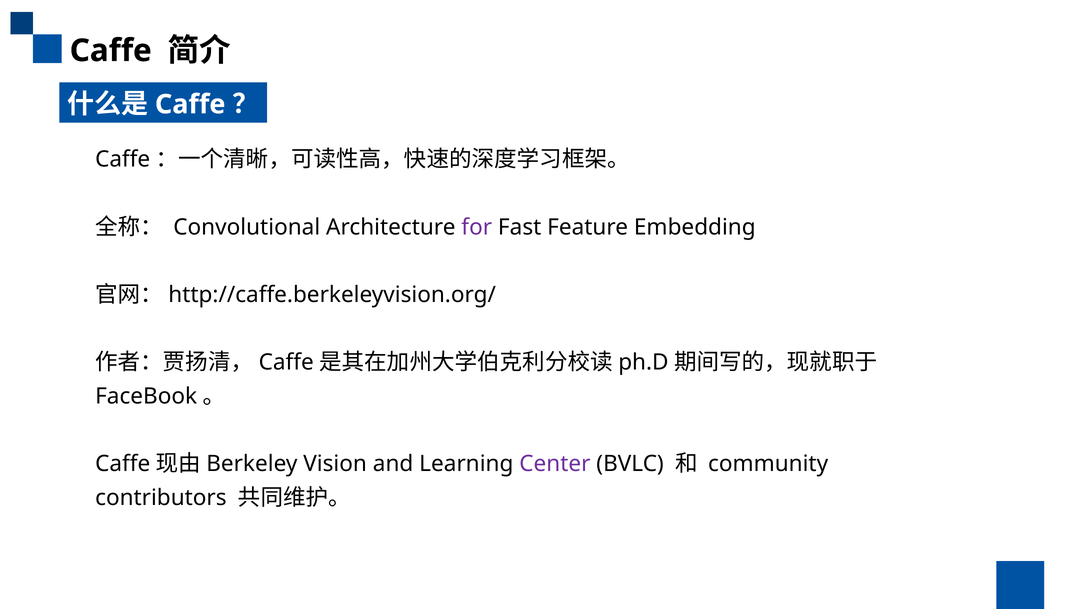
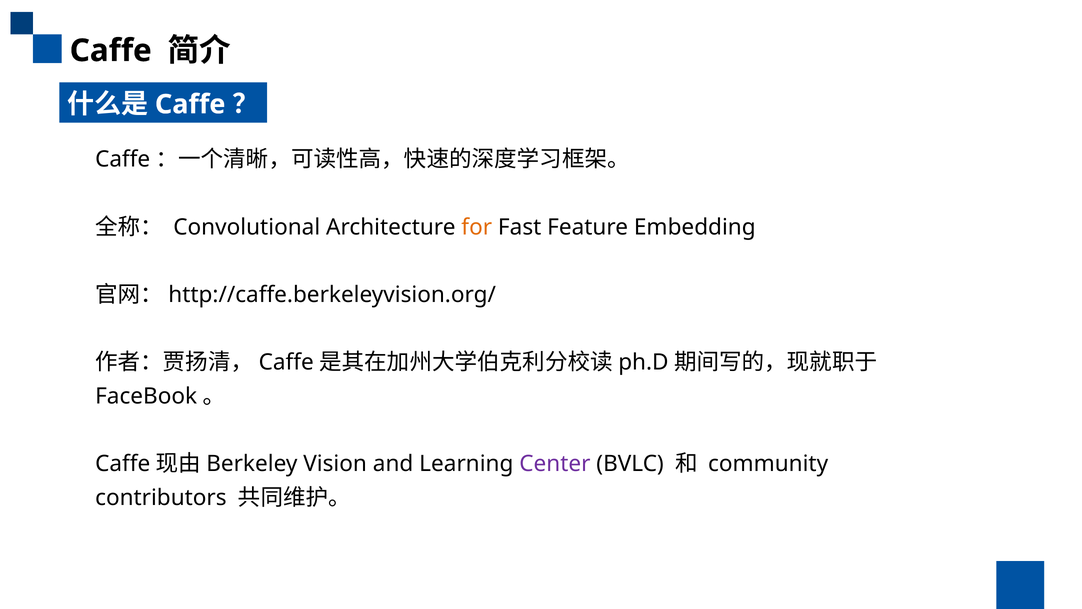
for colour: purple -> orange
